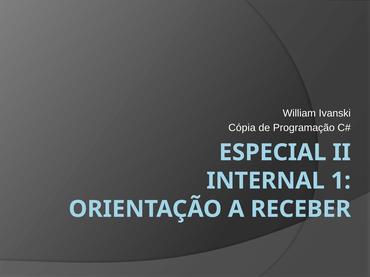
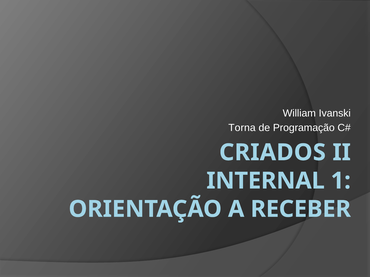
Cópia: Cópia -> Torna
ESPECIAL: ESPECIAL -> CRIADOS
